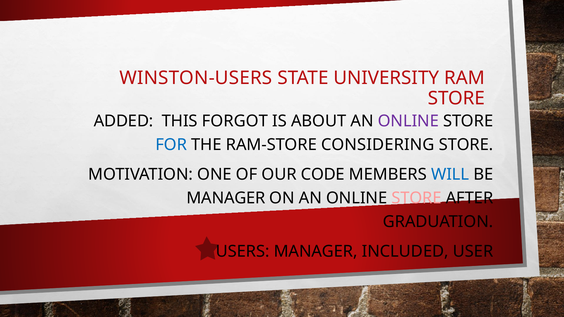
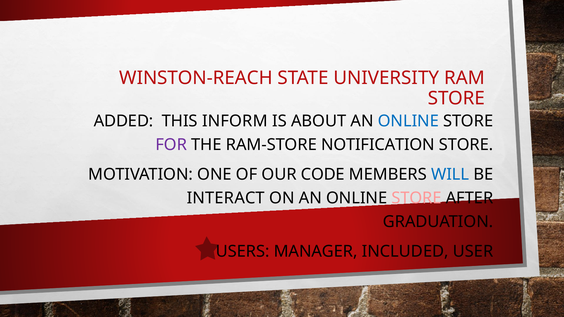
WINSTON-USERS: WINSTON-USERS -> WINSTON-REACH
FORGOT: FORGOT -> INFORM
ONLINE at (408, 121) colour: purple -> blue
FOR colour: blue -> purple
CONSIDERING: CONSIDERING -> NOTIFICATION
MANAGER at (226, 198): MANAGER -> INTERACT
